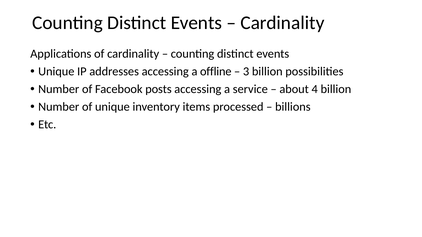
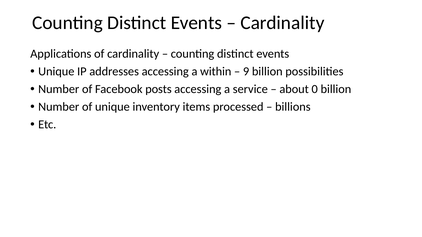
offline: offline -> within
3: 3 -> 9
4: 4 -> 0
